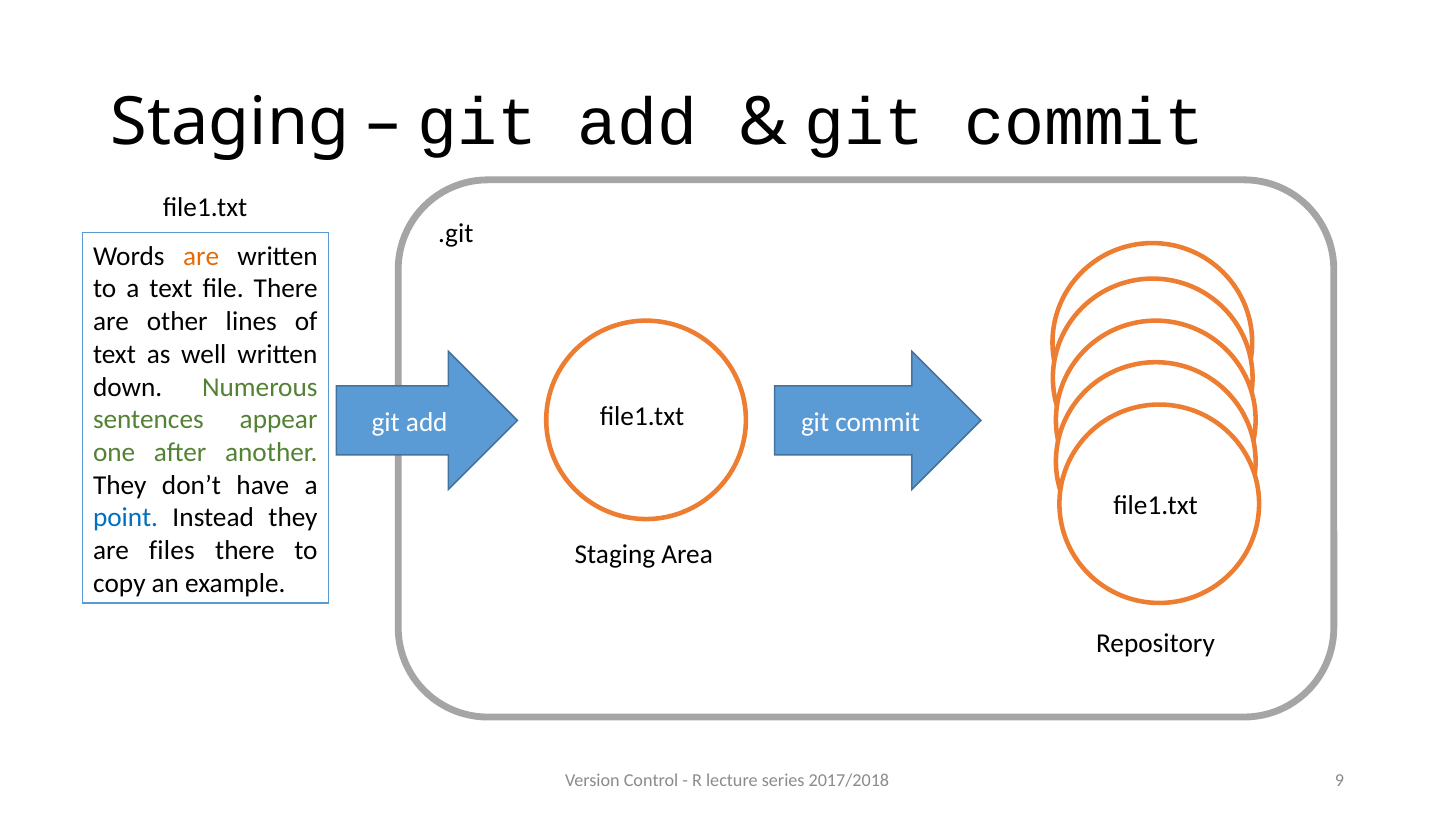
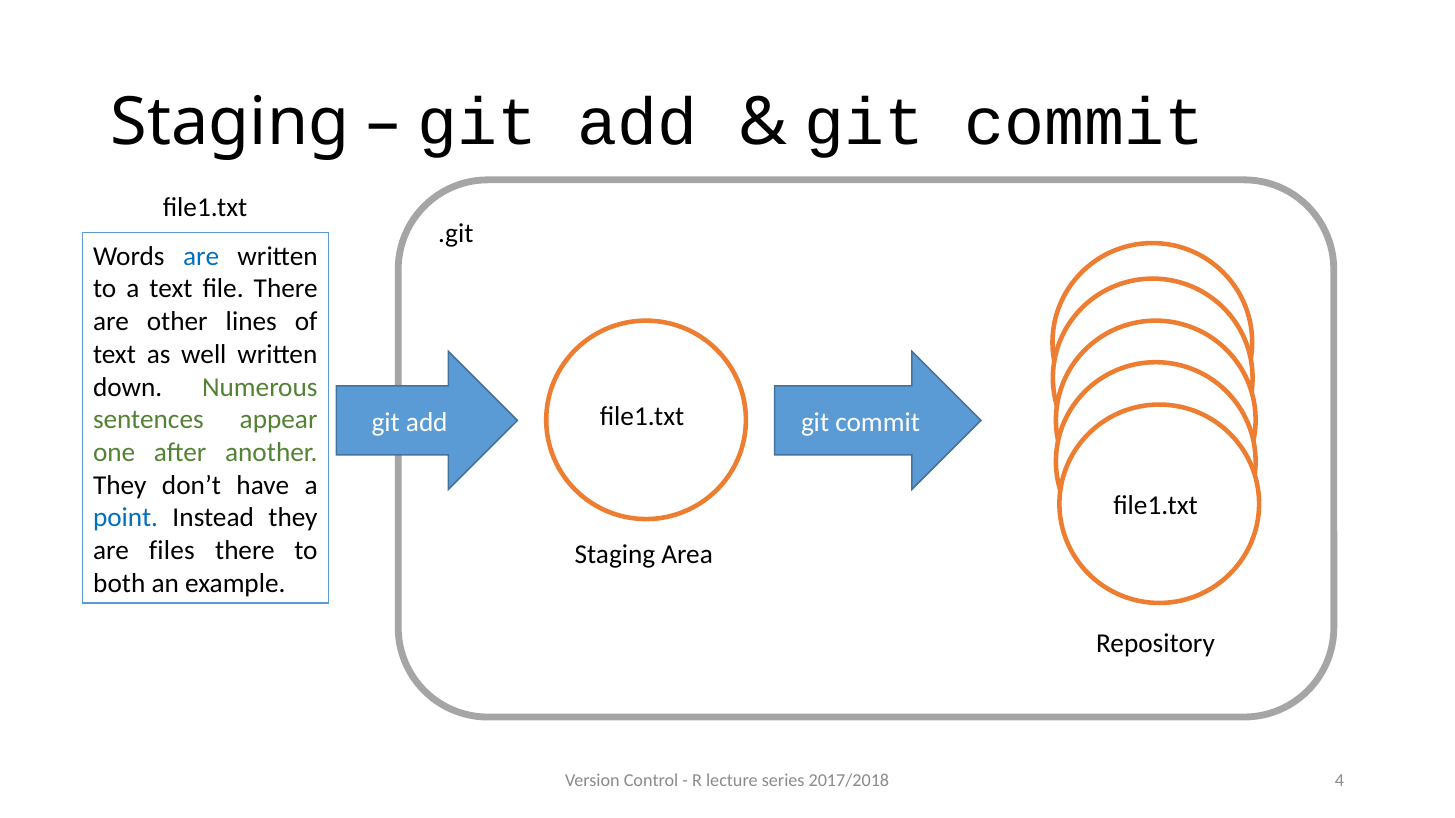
are at (201, 256) colour: orange -> blue
copy: copy -> both
9: 9 -> 4
